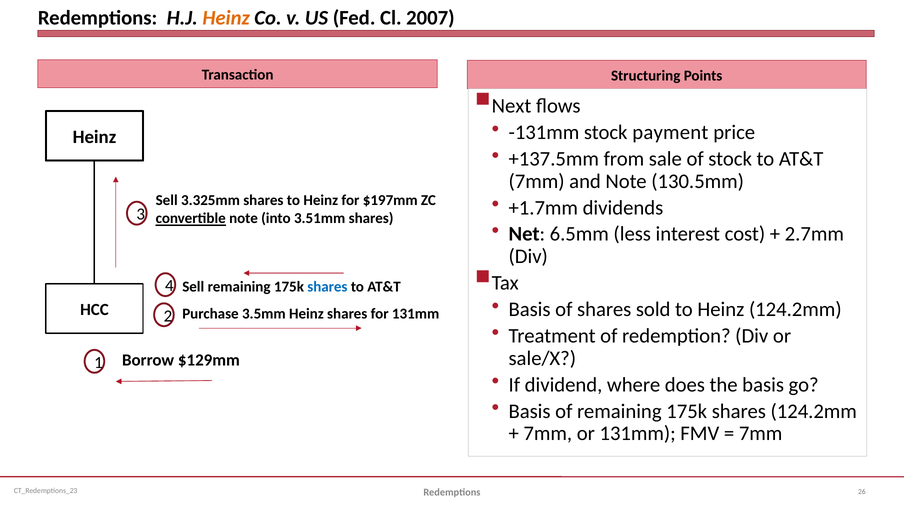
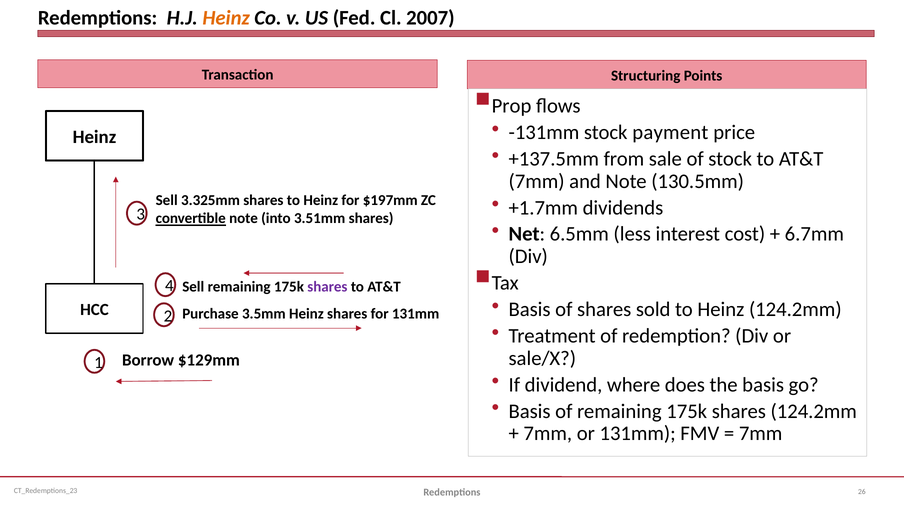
Next: Next -> Prop
2.7mm: 2.7mm -> 6.7mm
shares at (327, 286) colour: blue -> purple
